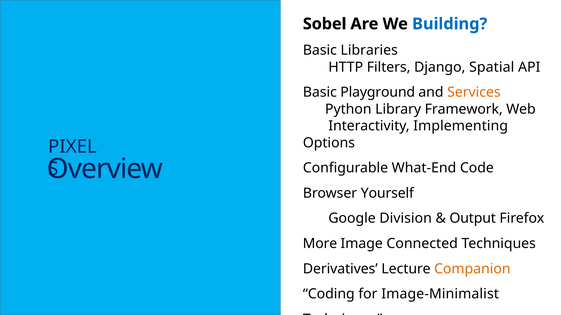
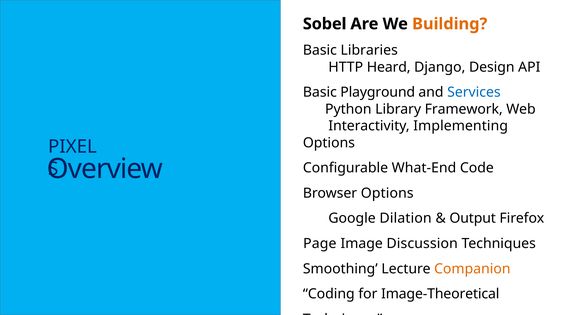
Building colour: blue -> orange
Filters: Filters -> Heard
Spatial: Spatial -> Design
Services colour: orange -> blue
Browser Yourself: Yourself -> Options
Division: Division -> Dilation
More: More -> Page
Connected: Connected -> Discussion
Derivatives: Derivatives -> Smoothing
Image-Minimalist: Image-Minimalist -> Image-Theoretical
